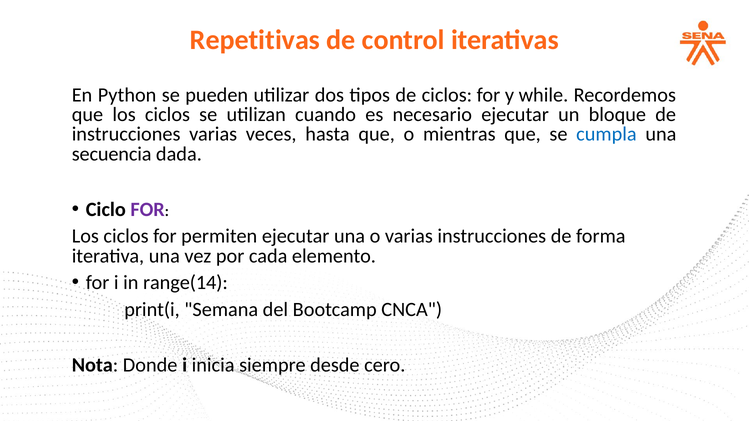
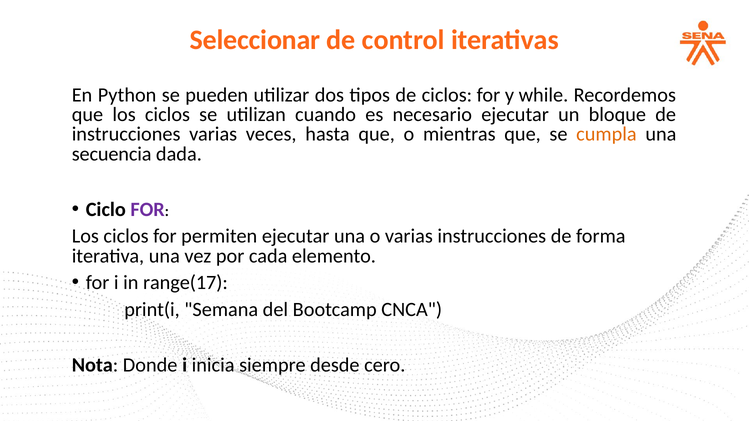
Repetitivas: Repetitivas -> Seleccionar
cumpla colour: blue -> orange
range(14: range(14 -> range(17
